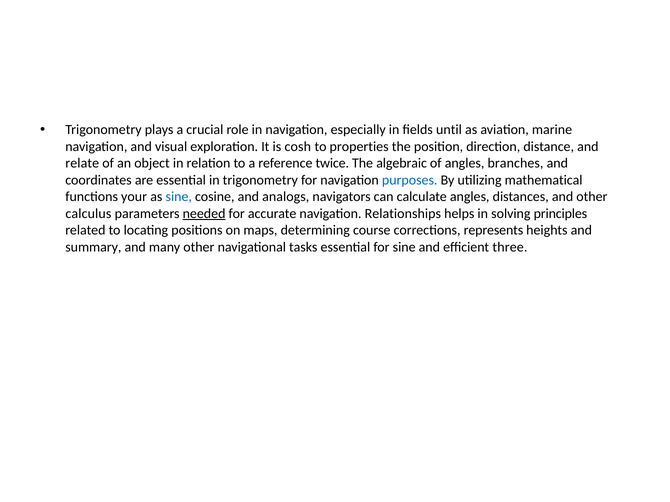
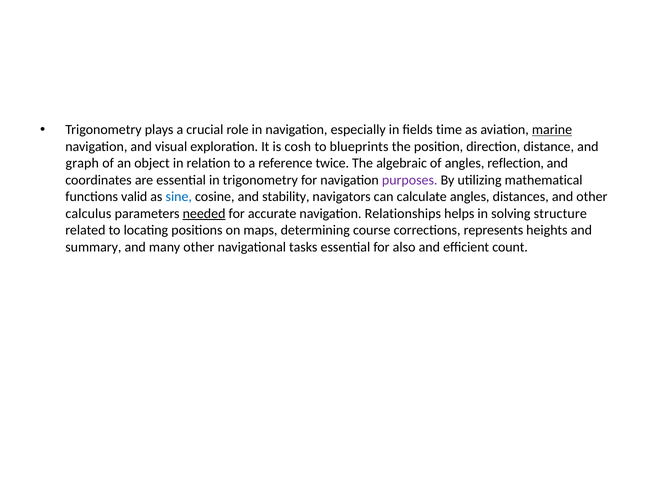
until: until -> time
marine underline: none -> present
properties: properties -> blueprints
relate: relate -> graph
branches: branches -> reflection
purposes colour: blue -> purple
your: your -> valid
analogs: analogs -> stability
principles: principles -> structure
for sine: sine -> also
three: three -> count
